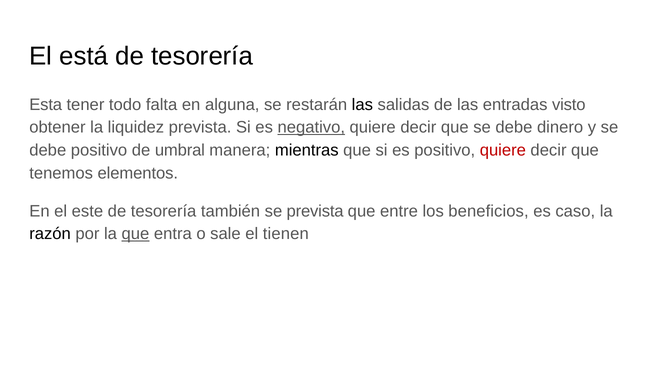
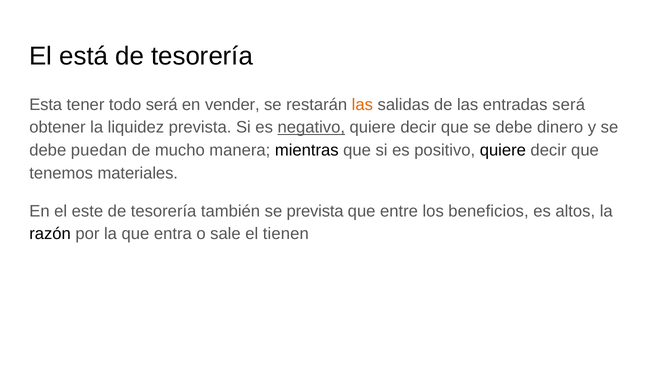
todo falta: falta -> será
alguna: alguna -> vender
las at (362, 105) colour: black -> orange
entradas visto: visto -> será
debe positivo: positivo -> puedan
umbral: umbral -> mucho
quiere at (503, 150) colour: red -> black
elementos: elementos -> materiales
caso: caso -> altos
que at (135, 234) underline: present -> none
